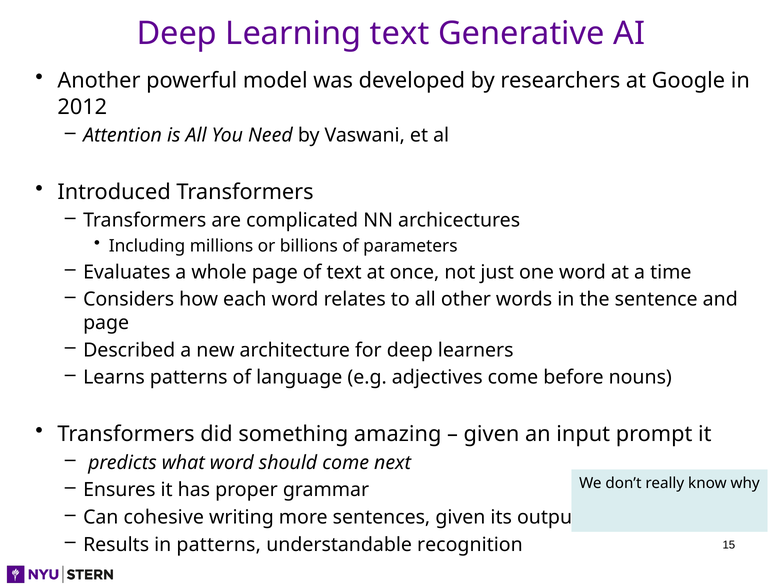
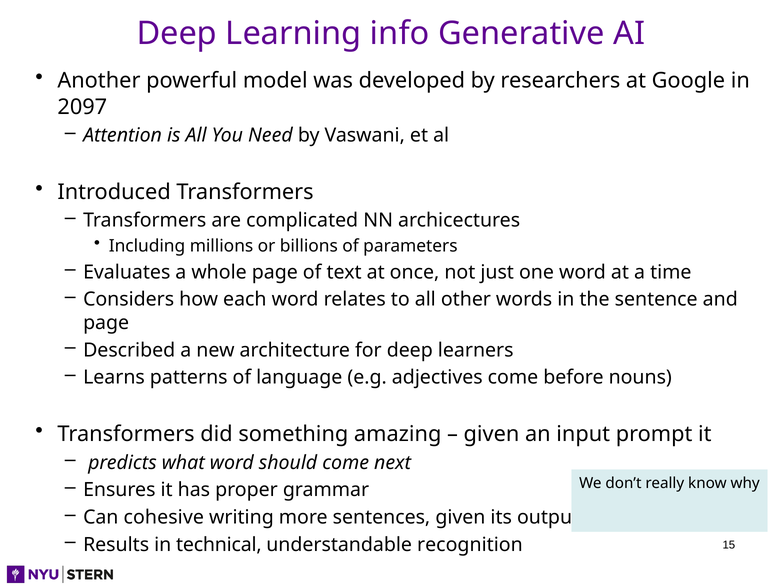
Learning text: text -> info
2012: 2012 -> 2097
in patterns: patterns -> technical
